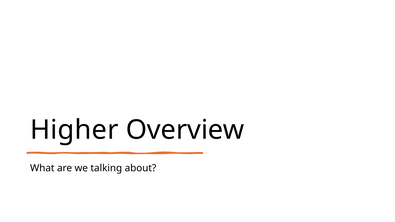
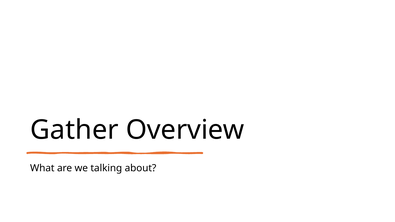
Higher: Higher -> Gather
